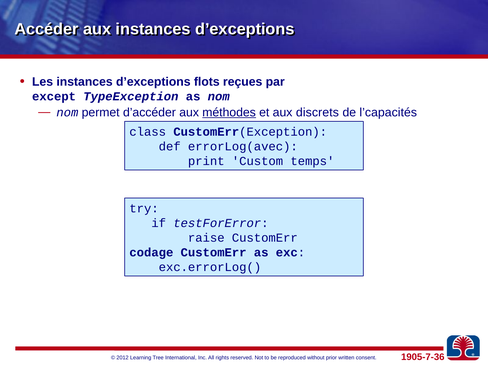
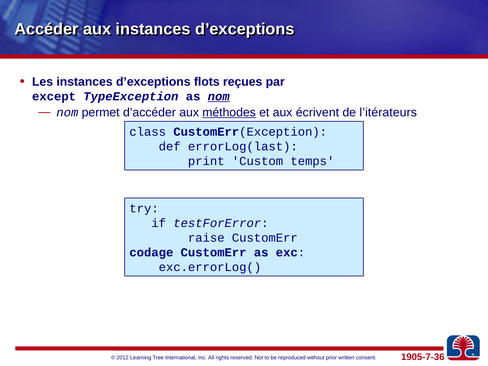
nom at (219, 96) underline: none -> present
discrets: discrets -> écrivent
l’capacités: l’capacités -> l’itérateurs
errorLog(avec: errorLog(avec -> errorLog(last
